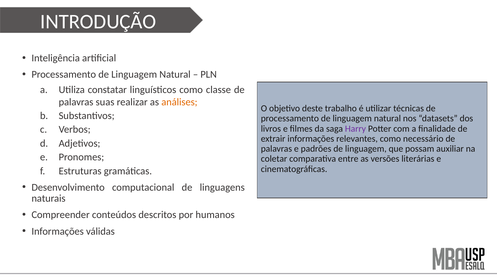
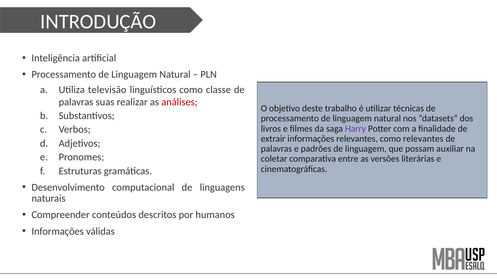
constatar: constatar -> televisão
análises colour: orange -> red
como necessário: necessário -> relevantes
